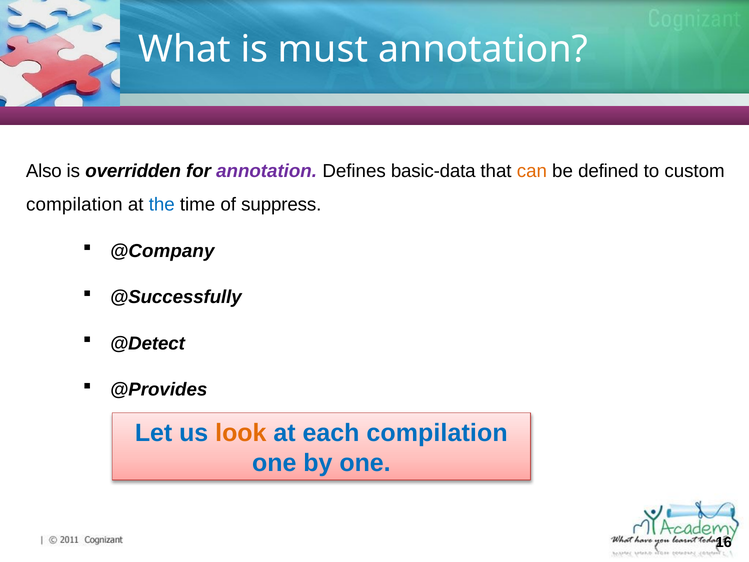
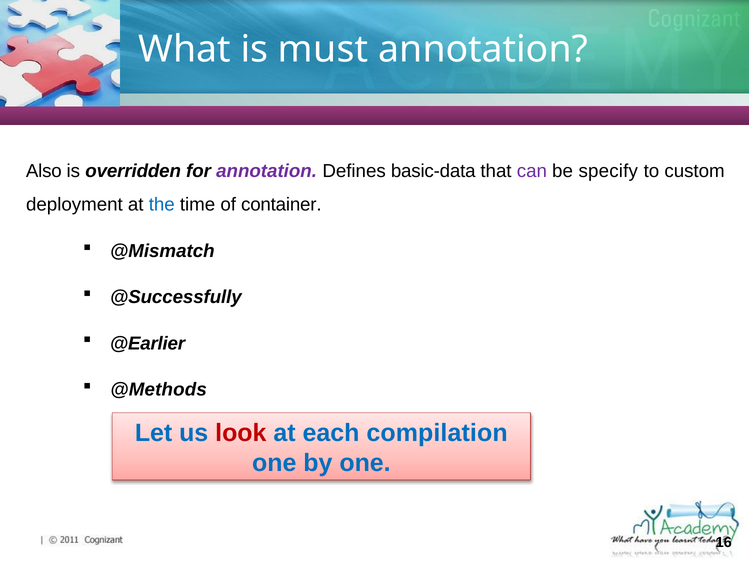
can colour: orange -> purple
defined: defined -> specify
compilation at (74, 205): compilation -> deployment
suppress: suppress -> container
@Company: @Company -> @Mismatch
@Detect: @Detect -> @Earlier
@Provides: @Provides -> @Methods
look colour: orange -> red
